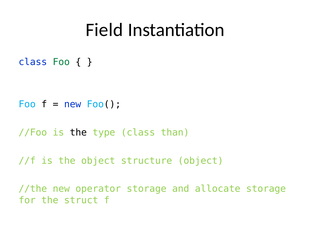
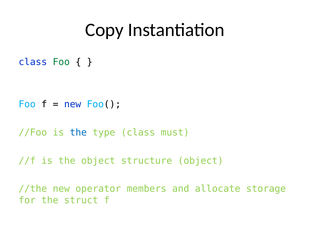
Field: Field -> Copy
the at (78, 133) colour: black -> blue
than: than -> must
operator storage: storage -> members
